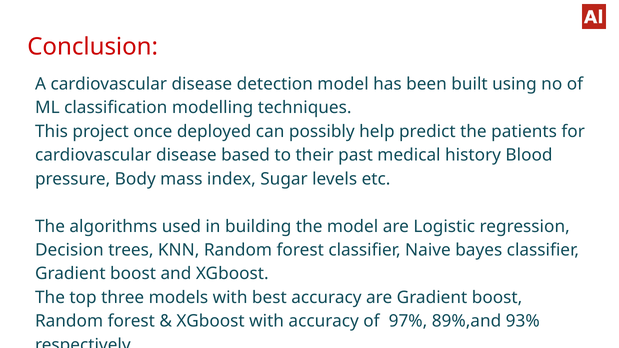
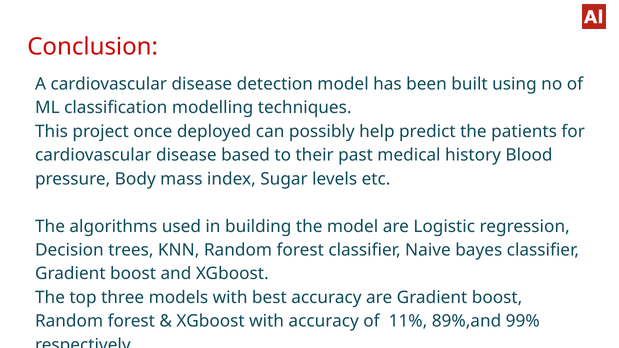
97%: 97% -> 11%
93%: 93% -> 99%
